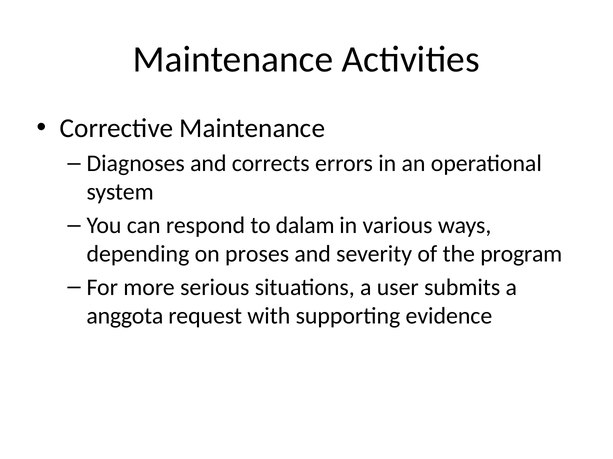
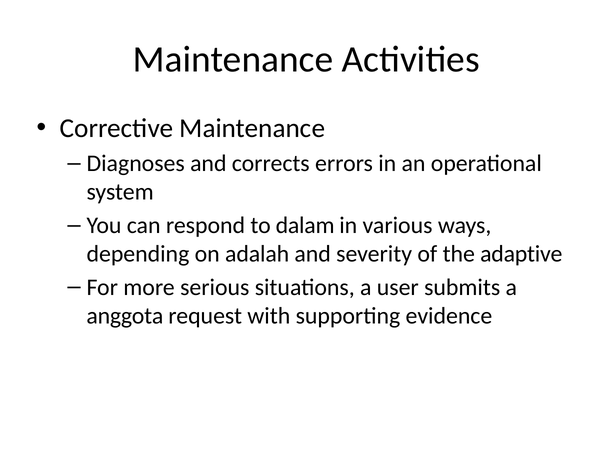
proses: proses -> adalah
program: program -> adaptive
